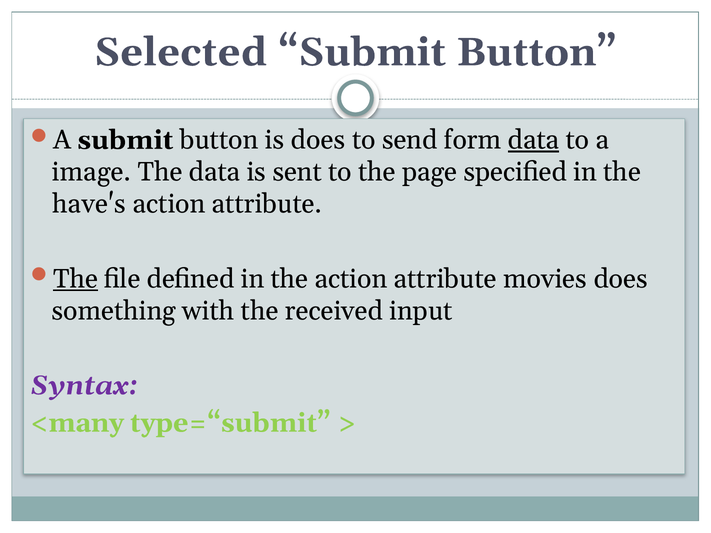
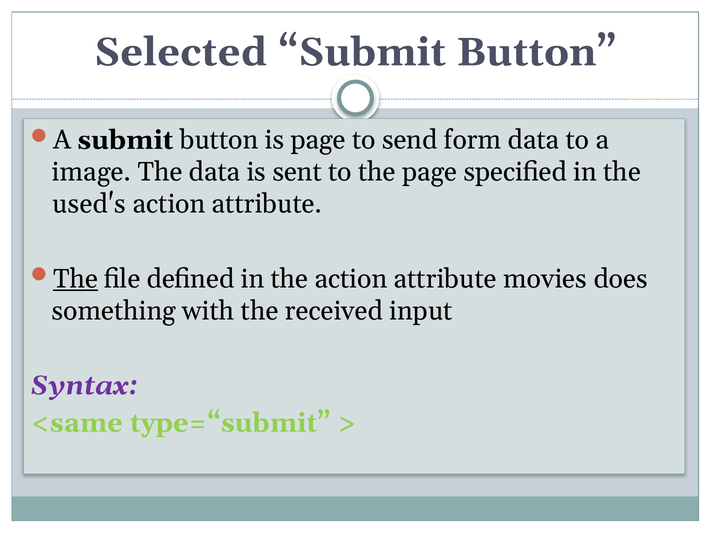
is does: does -> page
data at (533, 140) underline: present -> none
have's: have's -> used's
<many: <many -> <same
